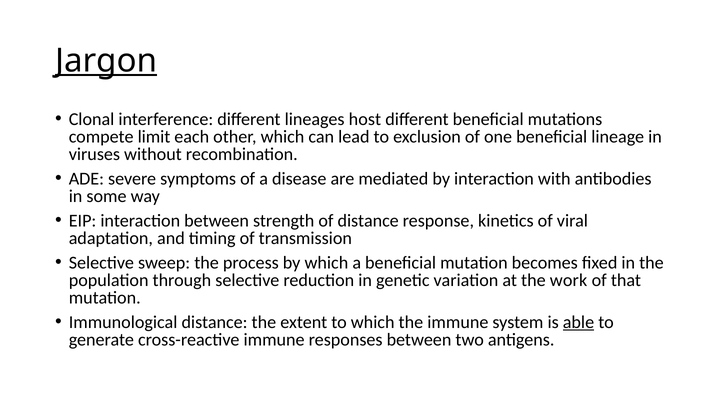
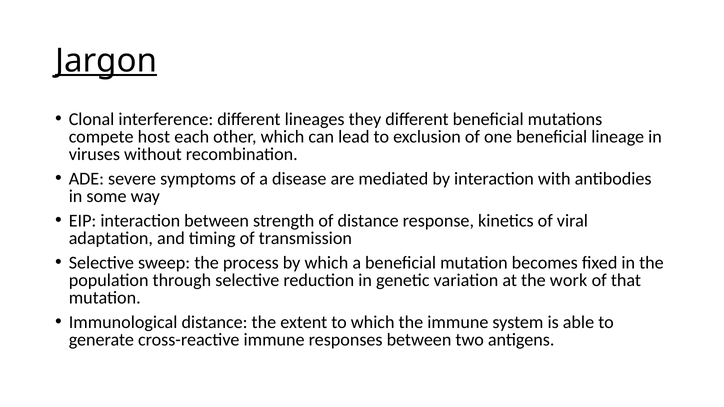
host: host -> they
limit: limit -> host
able underline: present -> none
